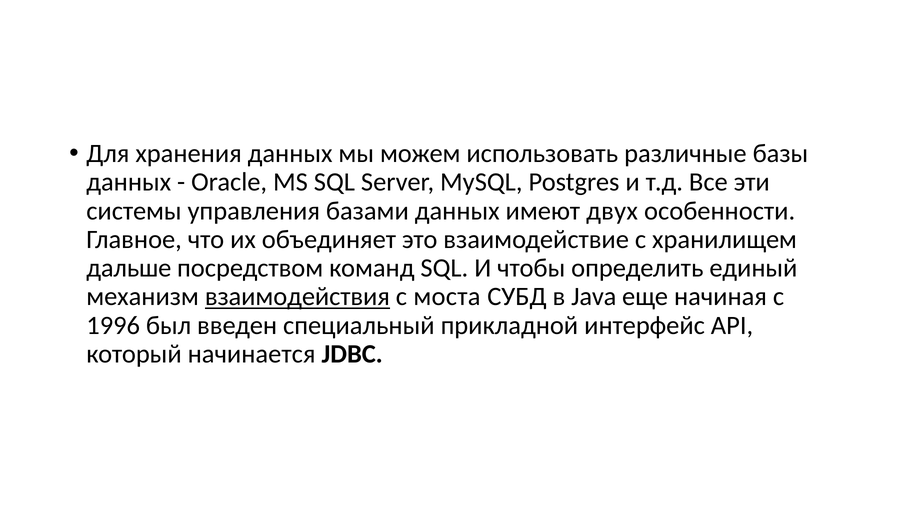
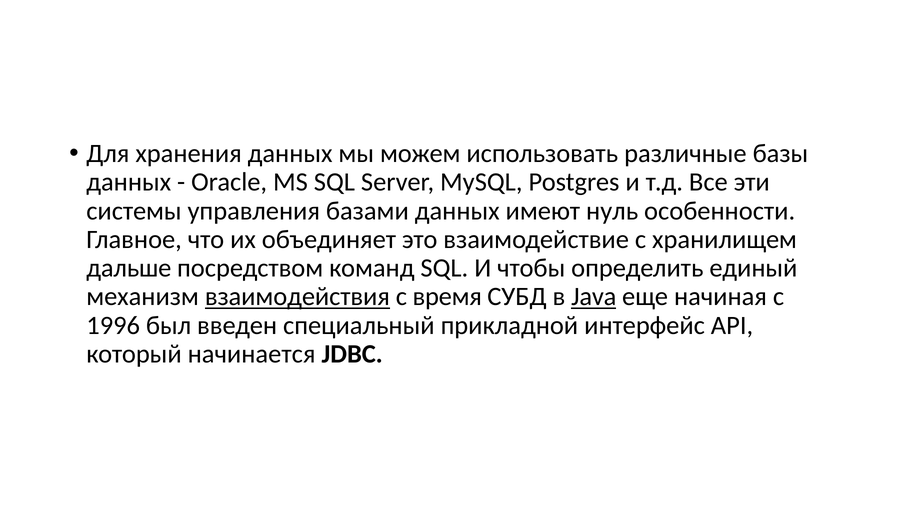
двух: двух -> нуль
моста: моста -> время
Java underline: none -> present
